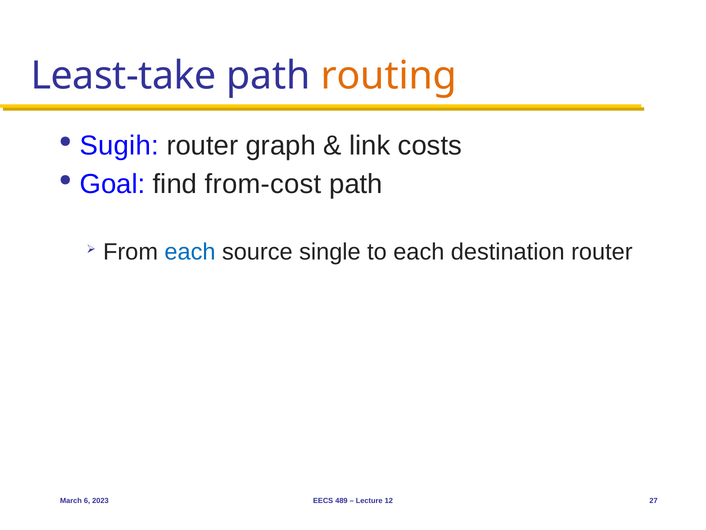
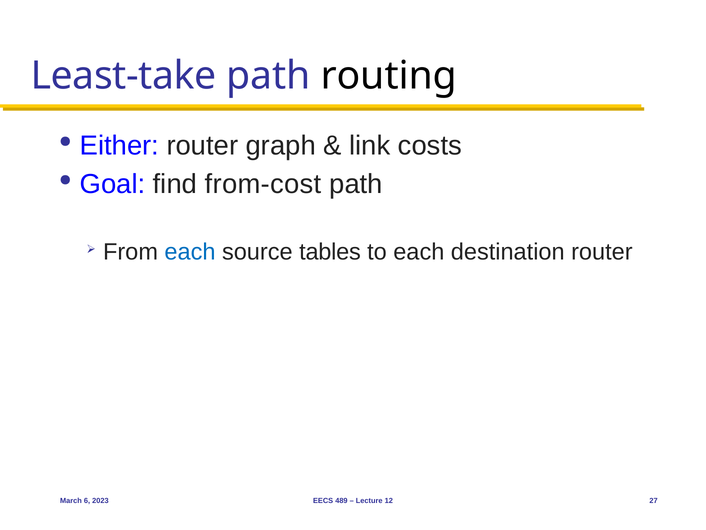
routing colour: orange -> black
Sugih: Sugih -> Either
single: single -> tables
